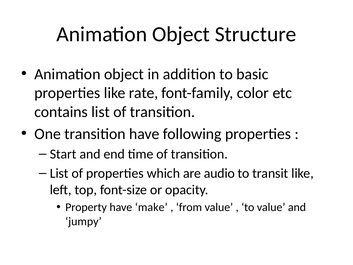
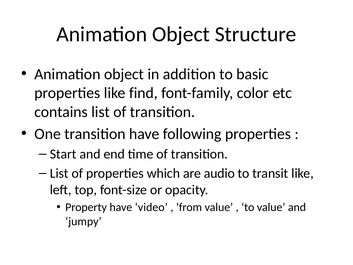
rate: rate -> find
make: make -> video
